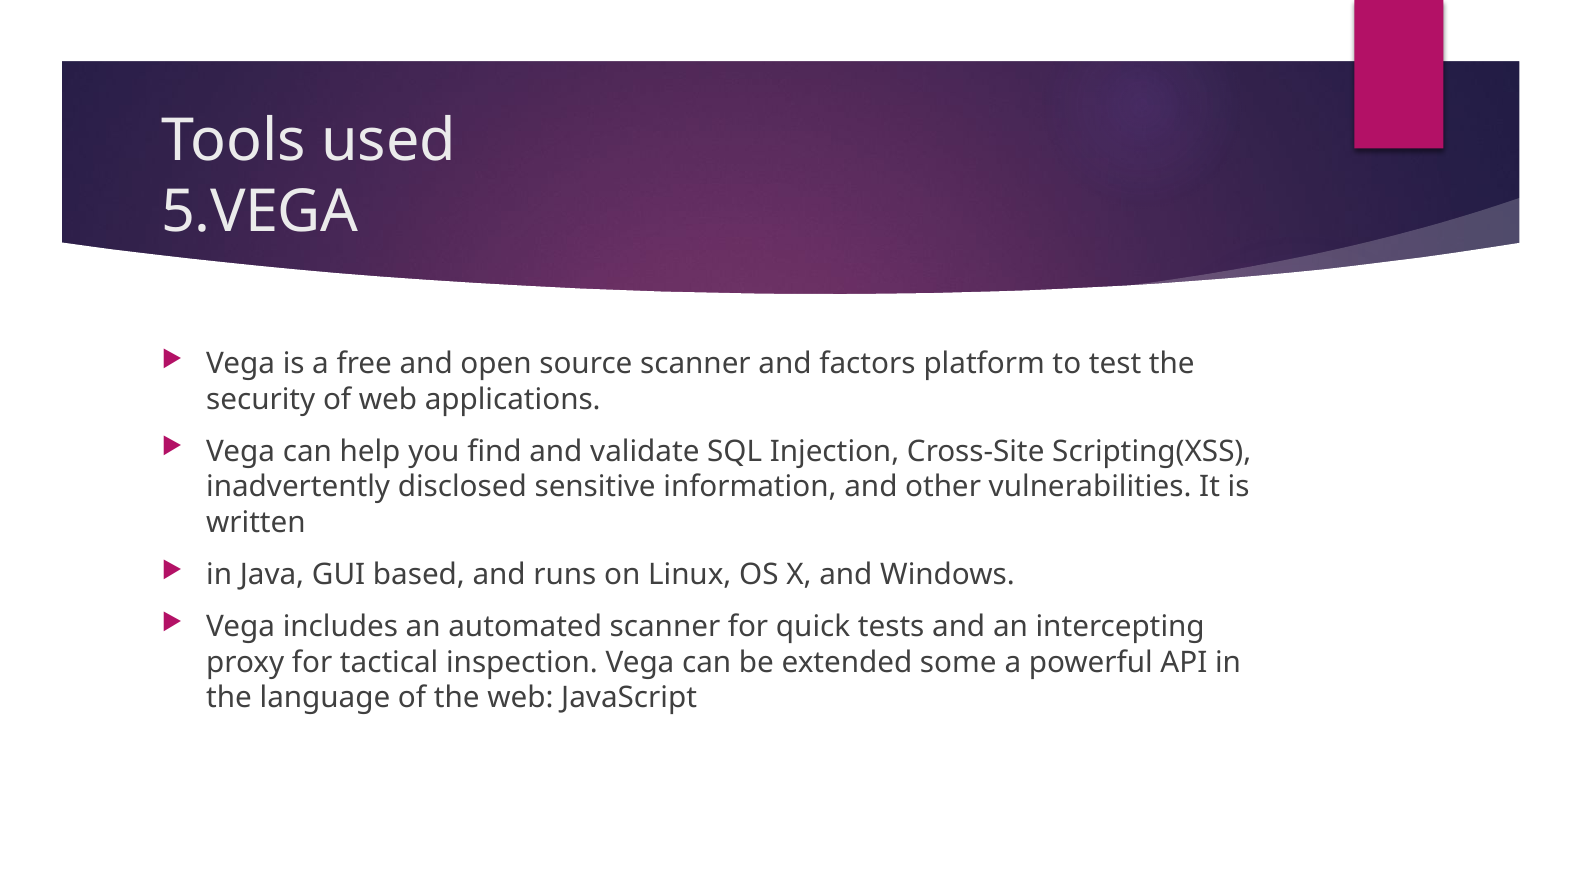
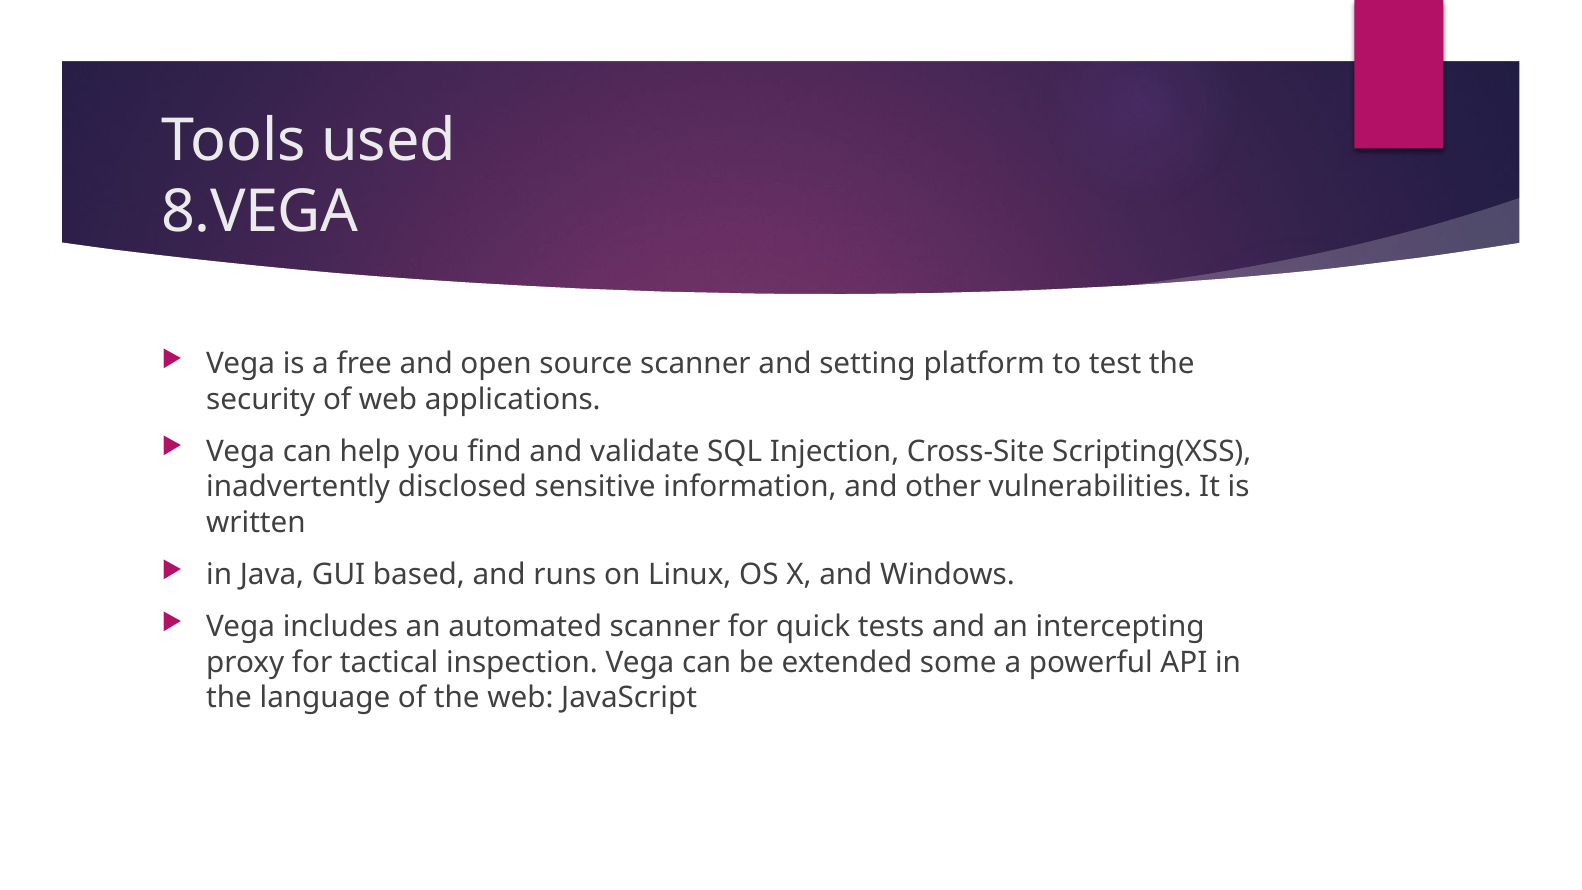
5.VEGA: 5.VEGA -> 8.VEGA
factors: factors -> setting
